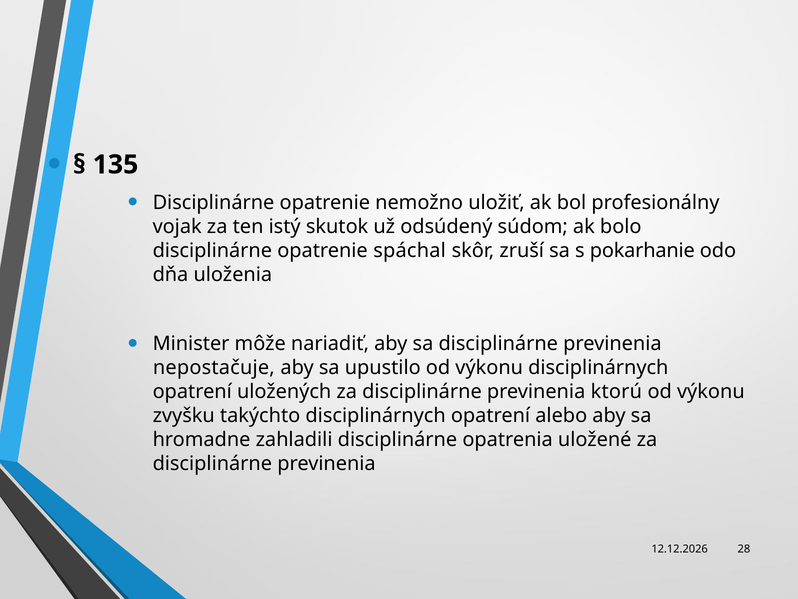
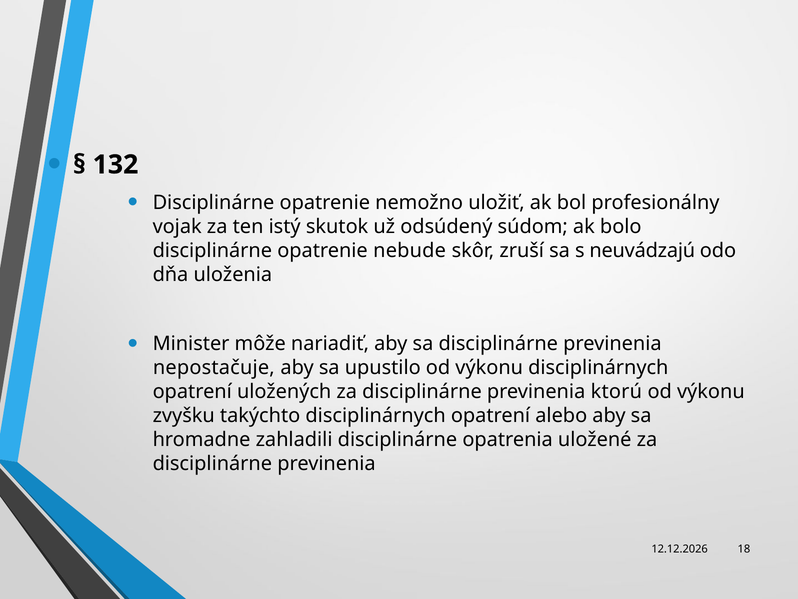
135: 135 -> 132
spáchal: spáchal -> nebude
pokarhanie: pokarhanie -> neuvádzajú
28: 28 -> 18
